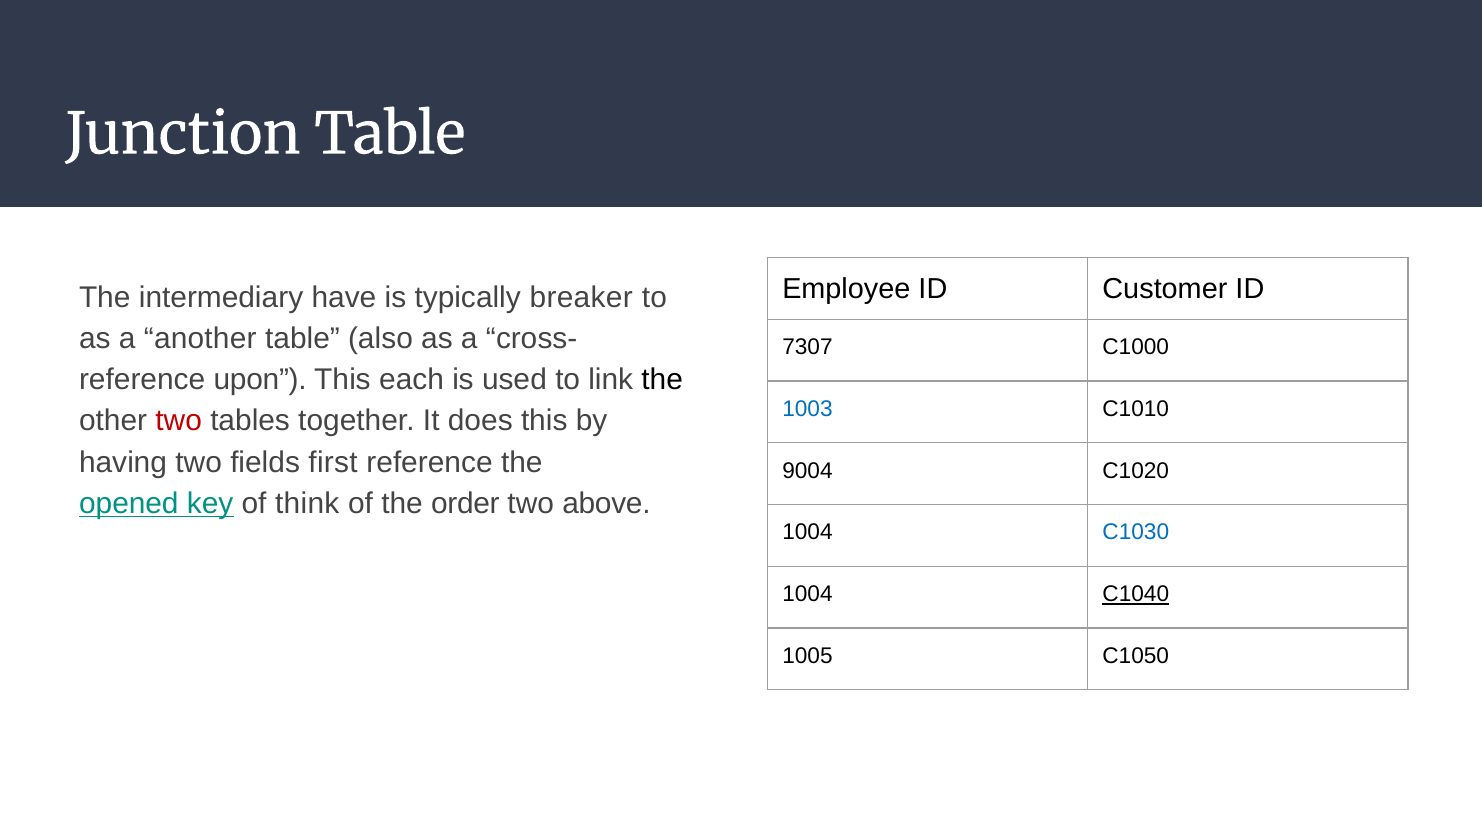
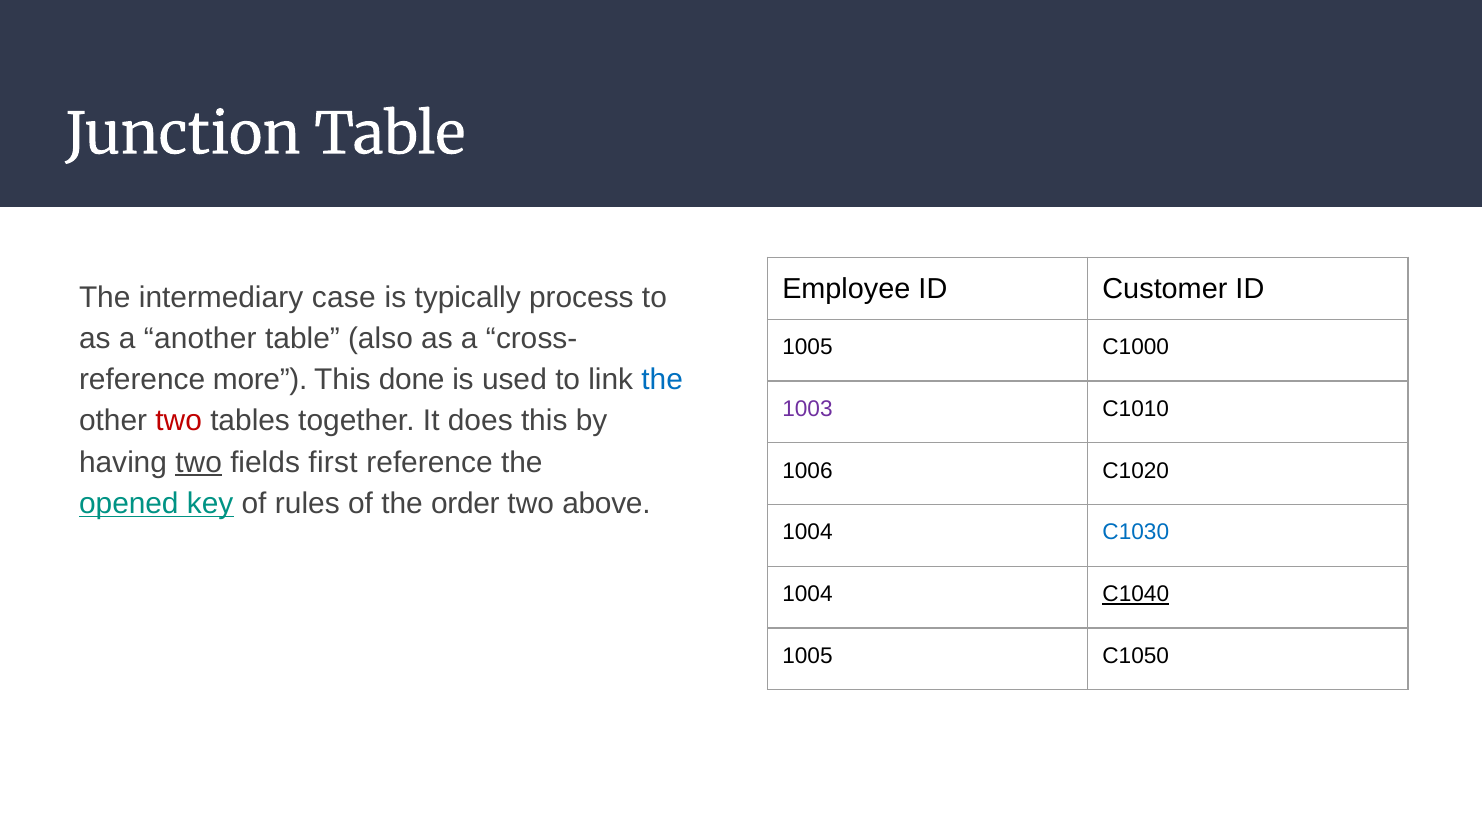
have: have -> case
breaker: breaker -> process
7307 at (807, 347): 7307 -> 1005
upon: upon -> more
each: each -> done
the at (662, 380) colour: black -> blue
1003 colour: blue -> purple
two at (199, 462) underline: none -> present
9004: 9004 -> 1006
think: think -> rules
